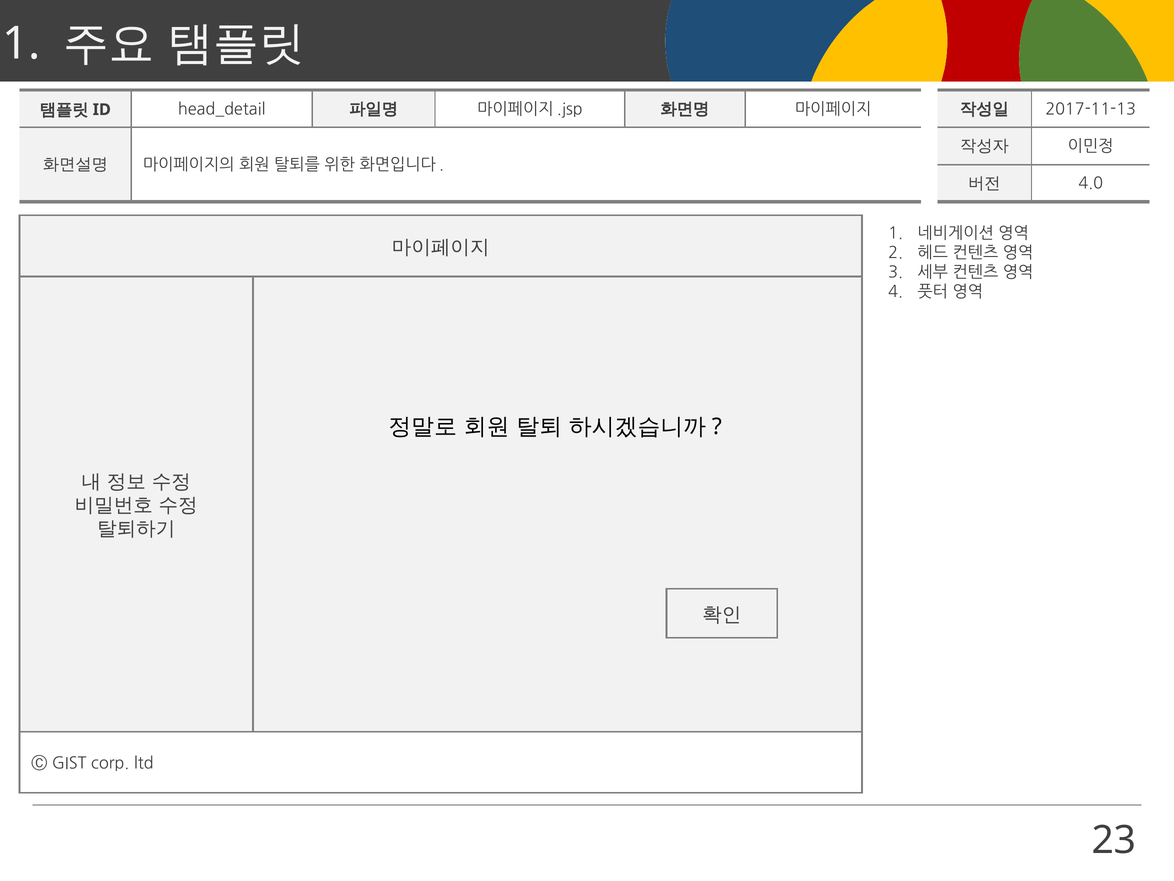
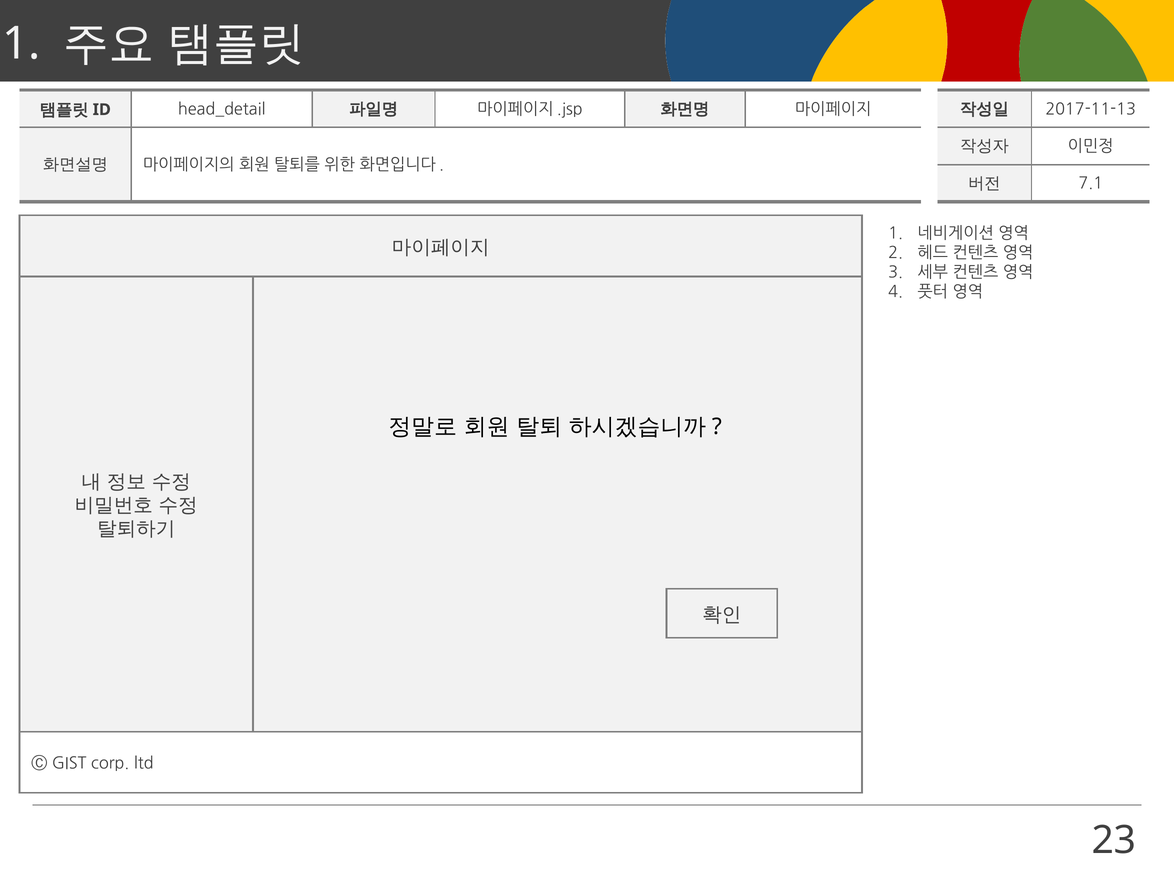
4.0: 4.0 -> 7.1
